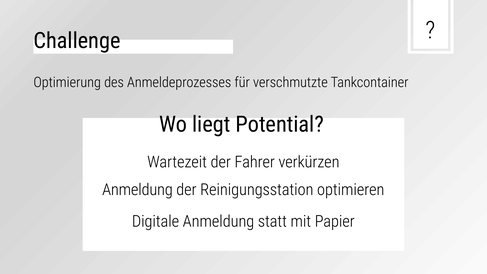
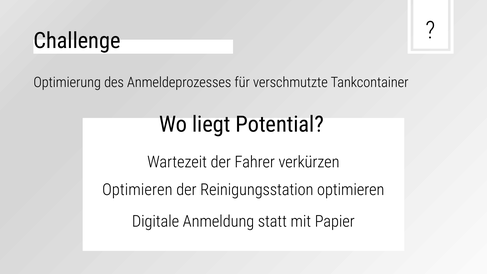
Anmeldung at (137, 190): Anmeldung -> Optimieren
